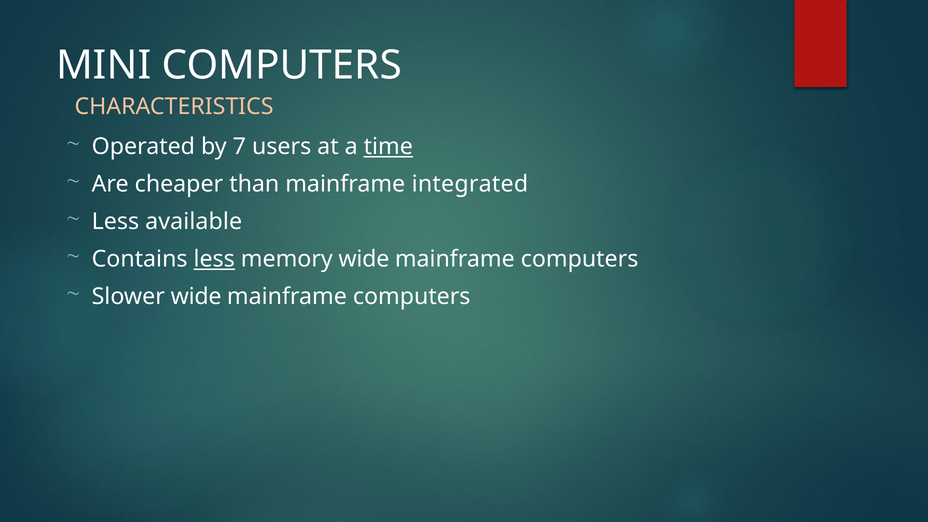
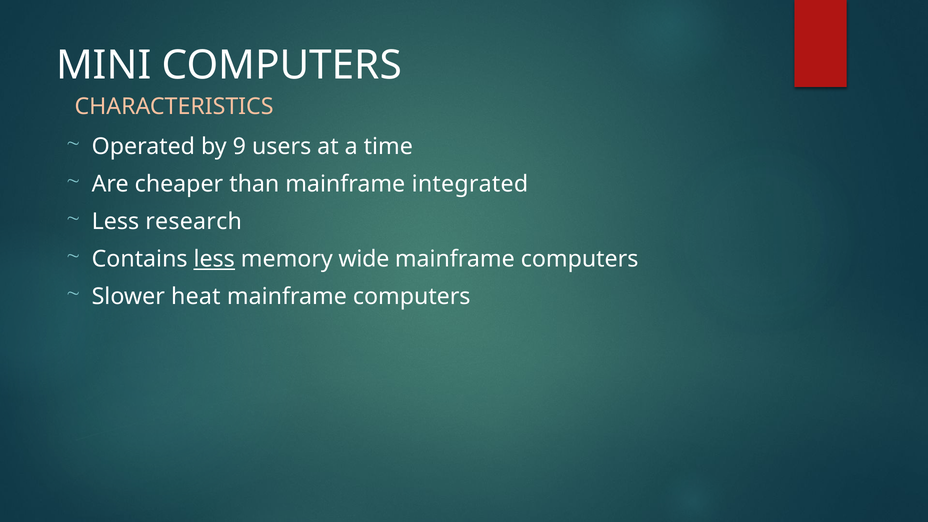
7: 7 -> 9
time underline: present -> none
available: available -> research
Slower wide: wide -> heat
